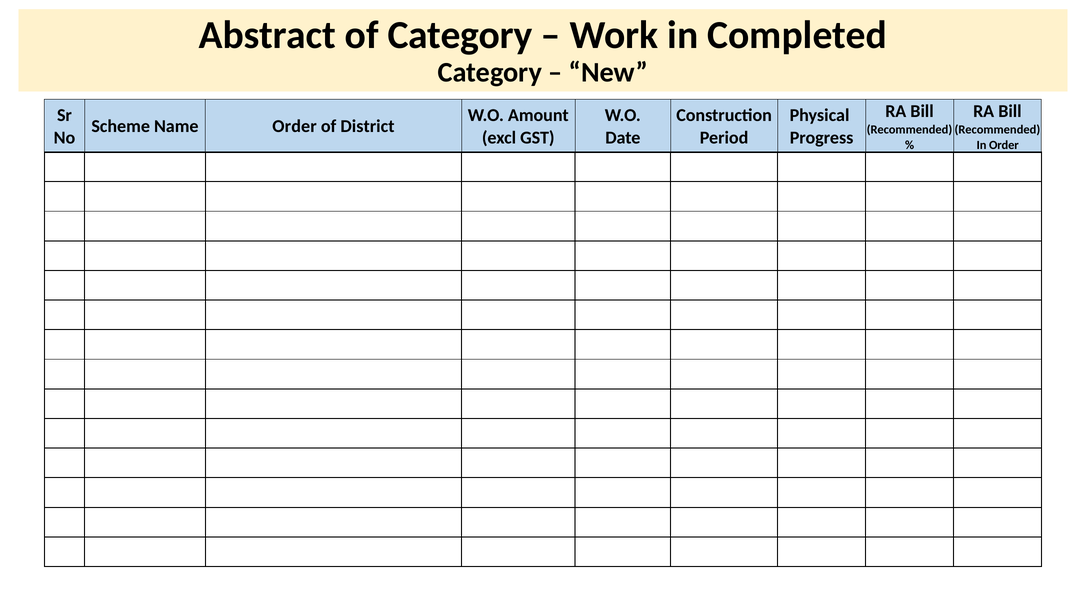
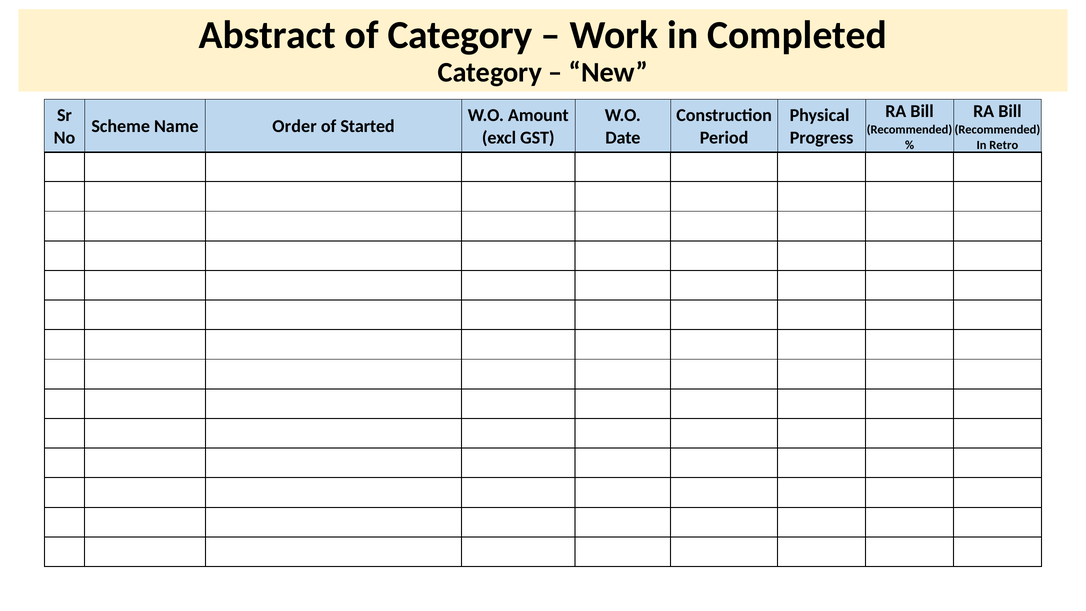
District: District -> Started
In Order: Order -> Retro
